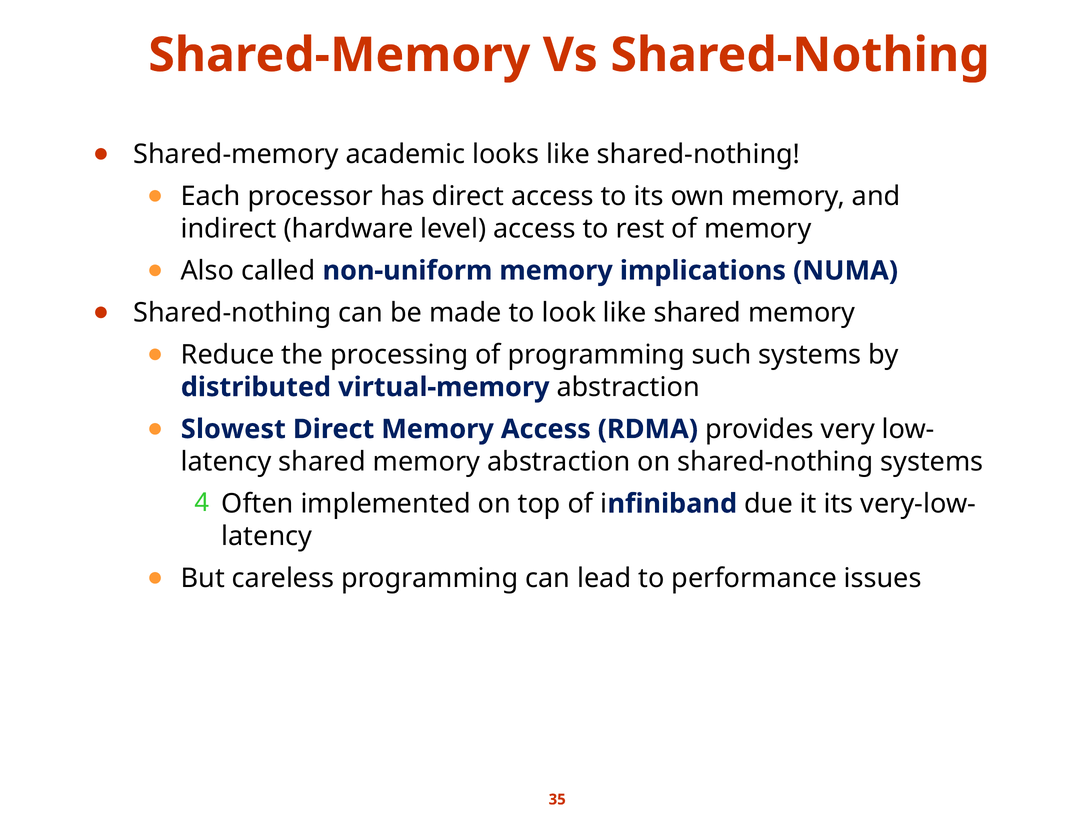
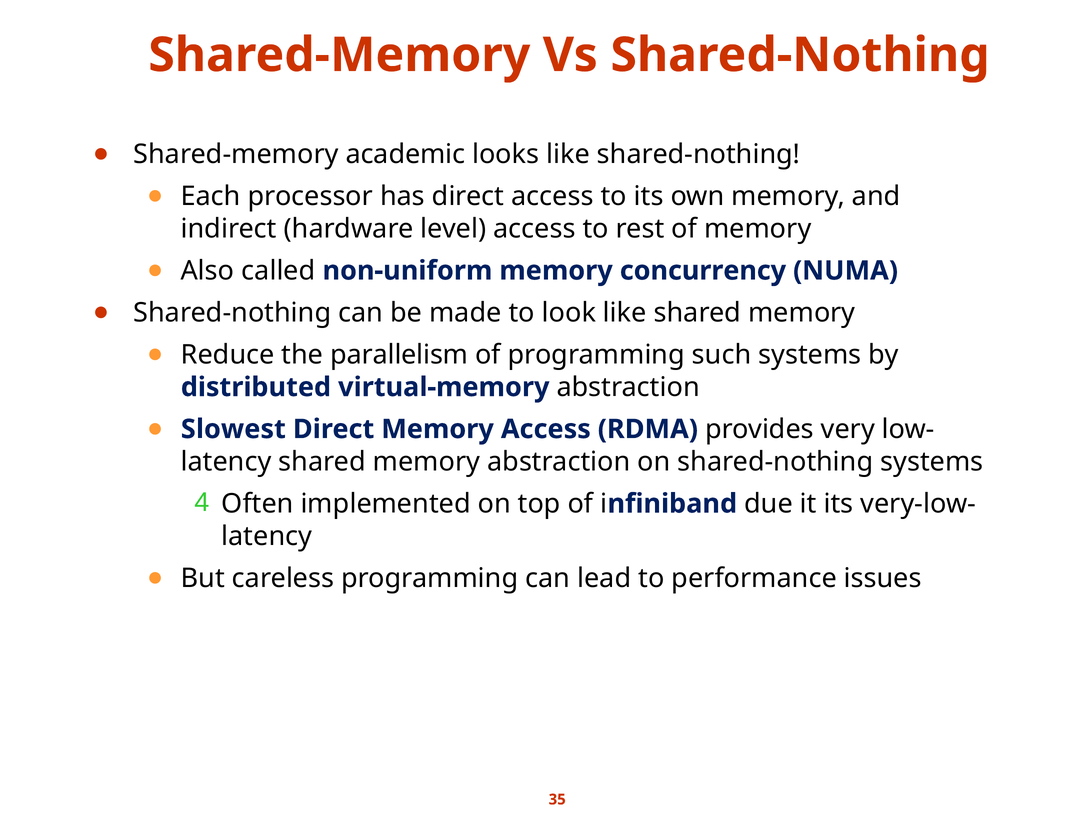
implications: implications -> concurrency
processing: processing -> parallelism
